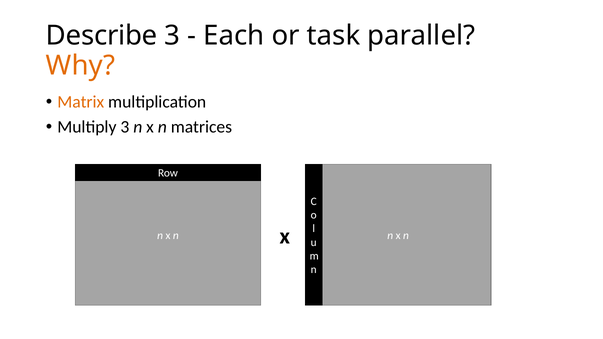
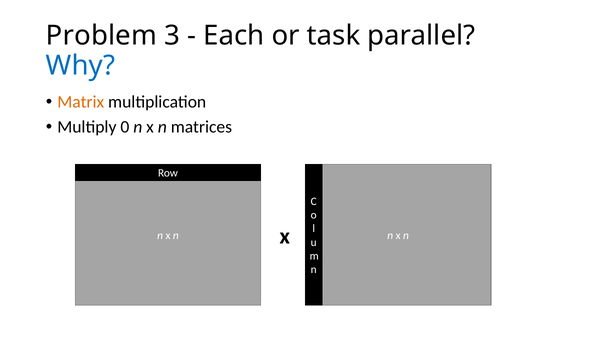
Describe: Describe -> Problem
Why colour: orange -> blue
Multiply 3: 3 -> 0
